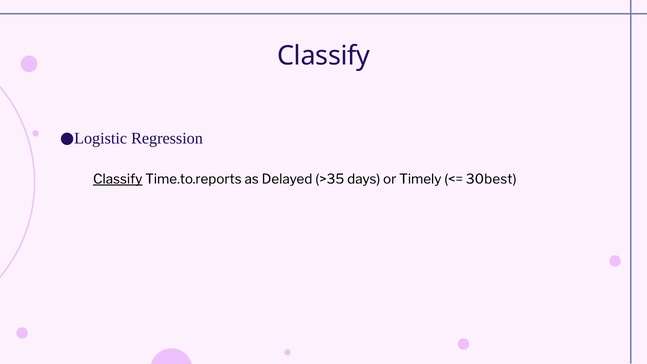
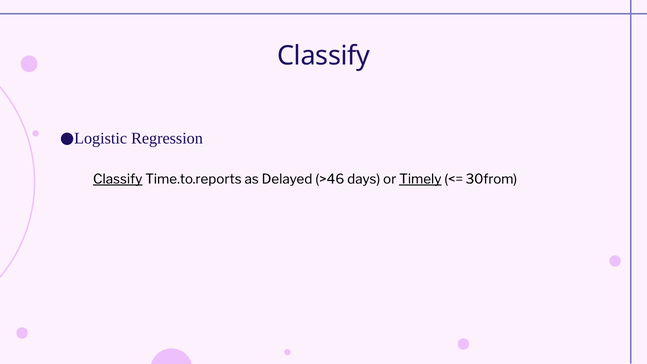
>35: >35 -> >46
Timely underline: none -> present
30best: 30best -> 30from
